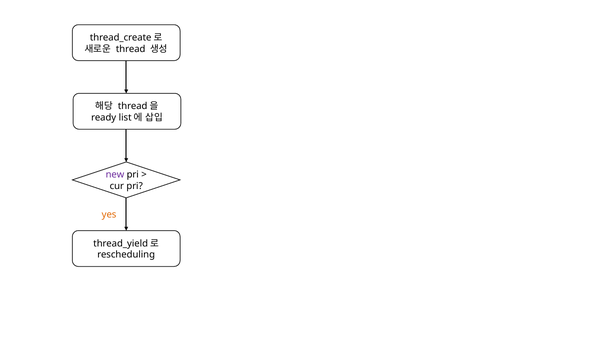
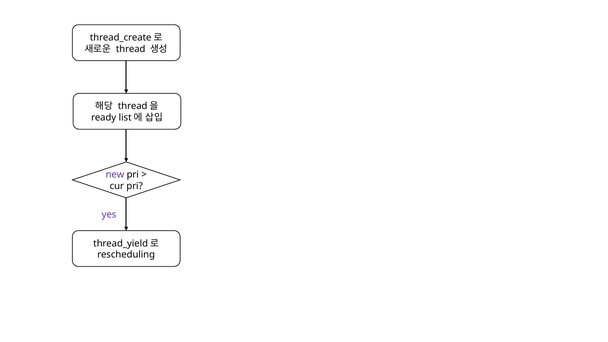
yes colour: orange -> purple
